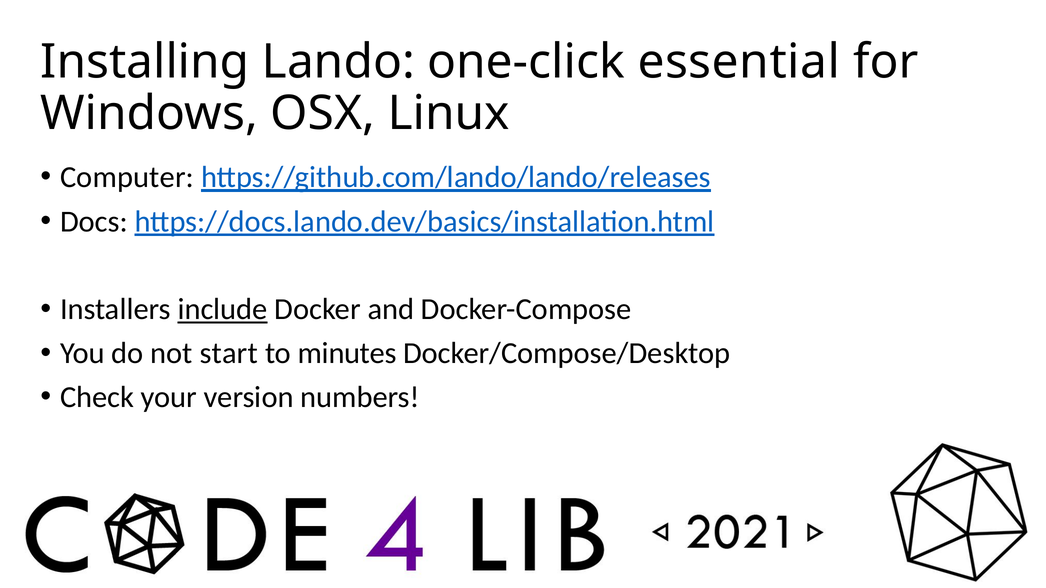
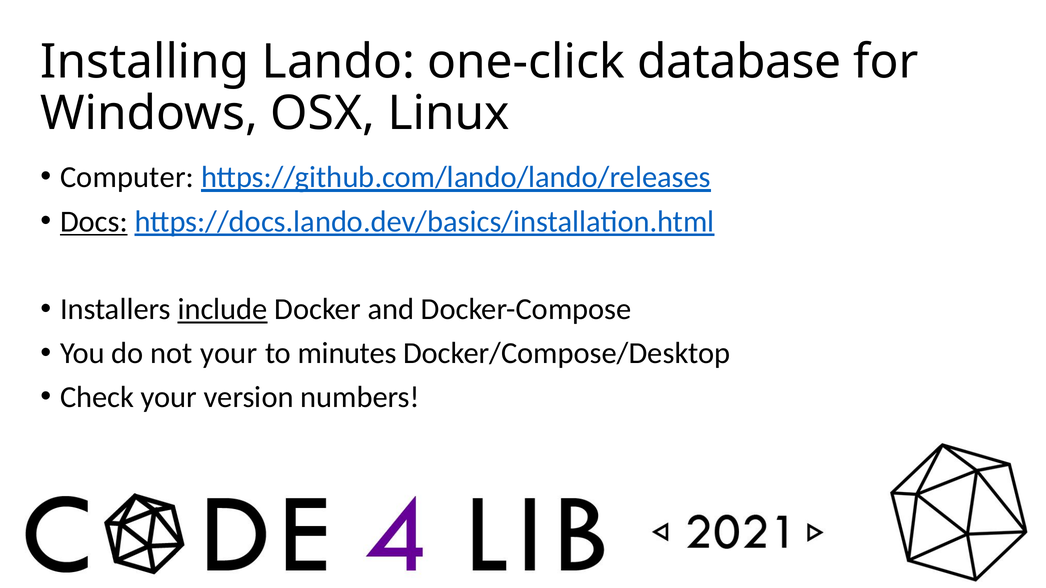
essential: essential -> database
Docs underline: none -> present
not start: start -> your
